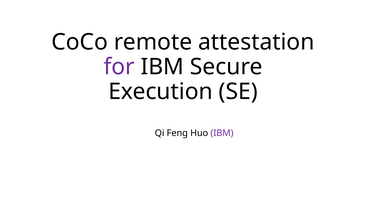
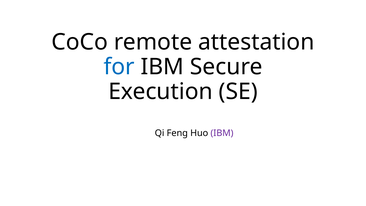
for colour: purple -> blue
